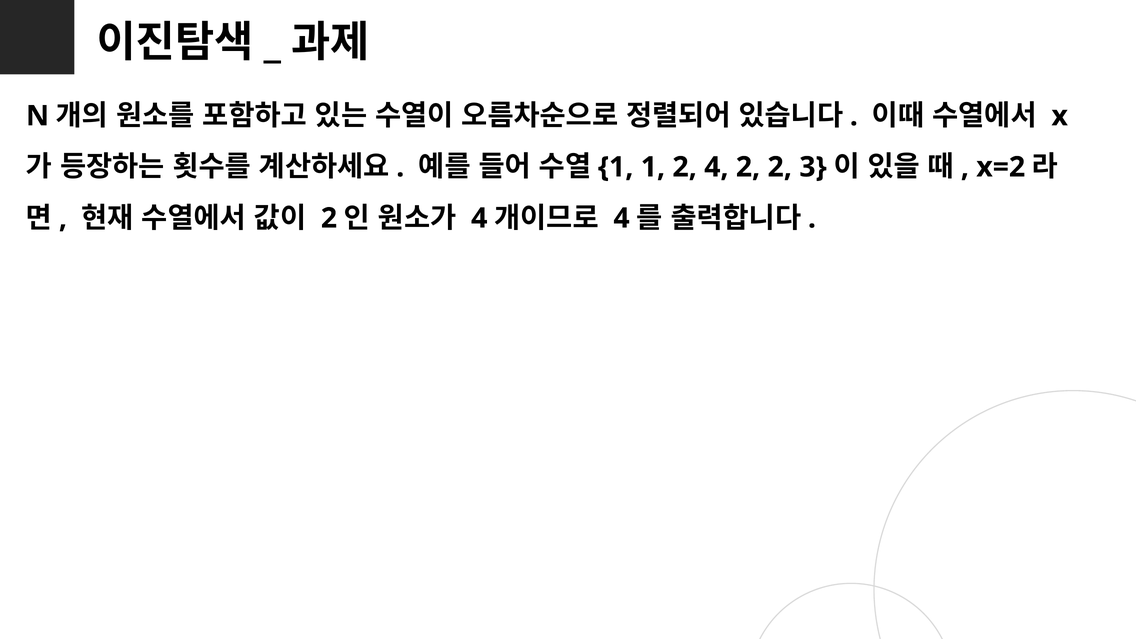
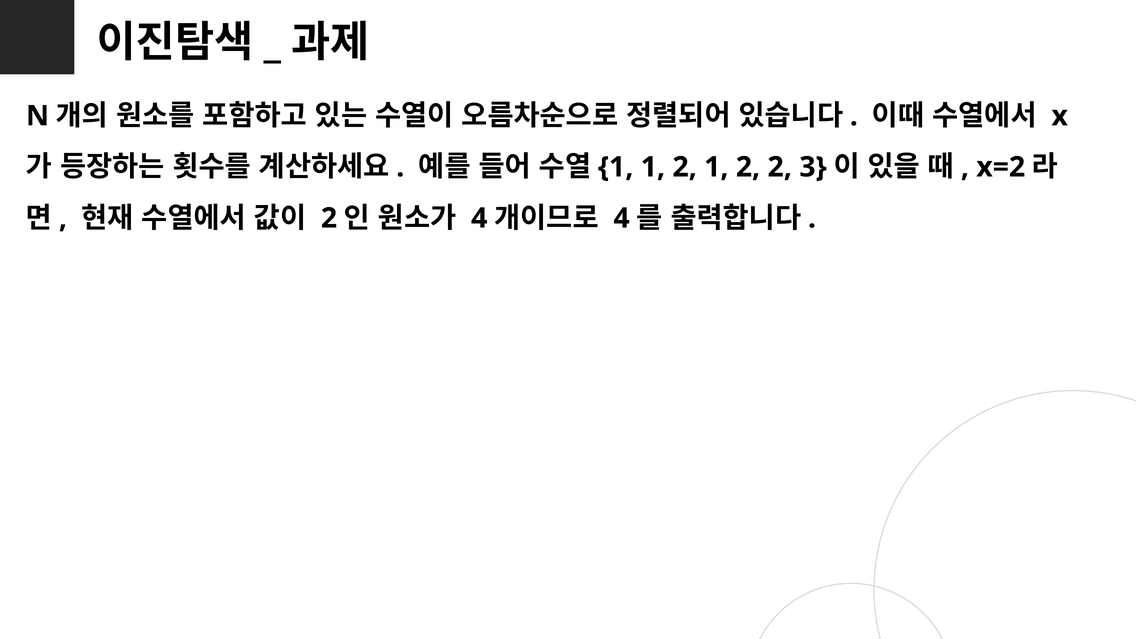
2 4: 4 -> 1
